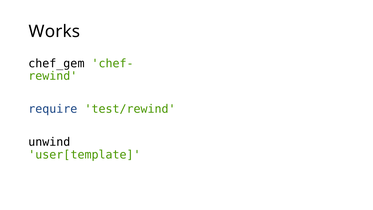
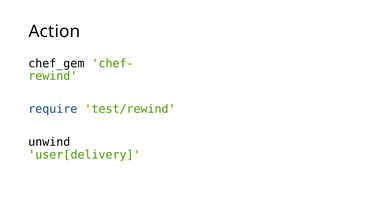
Works: Works -> Action
user[template: user[template -> user[delivery
